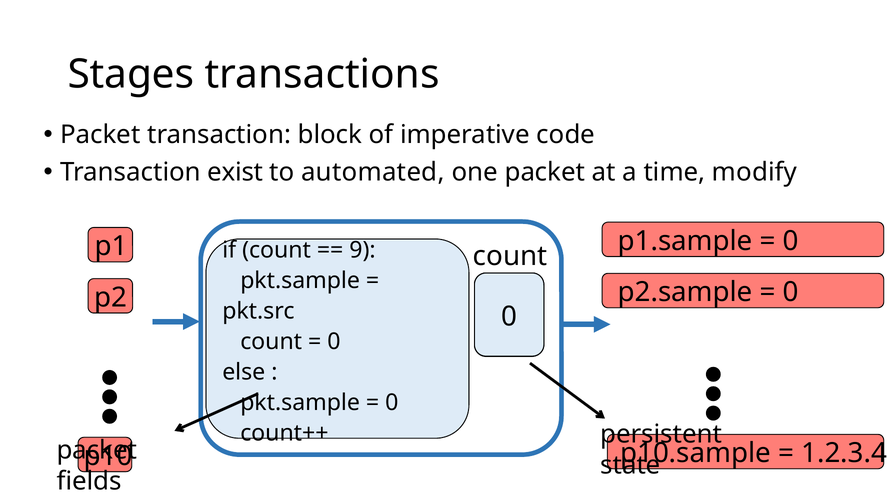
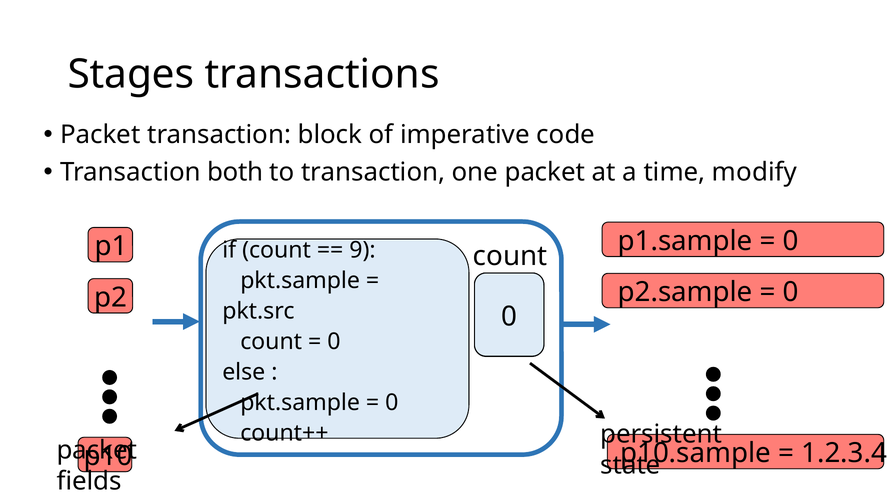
exist: exist -> both
to automated: automated -> transaction
